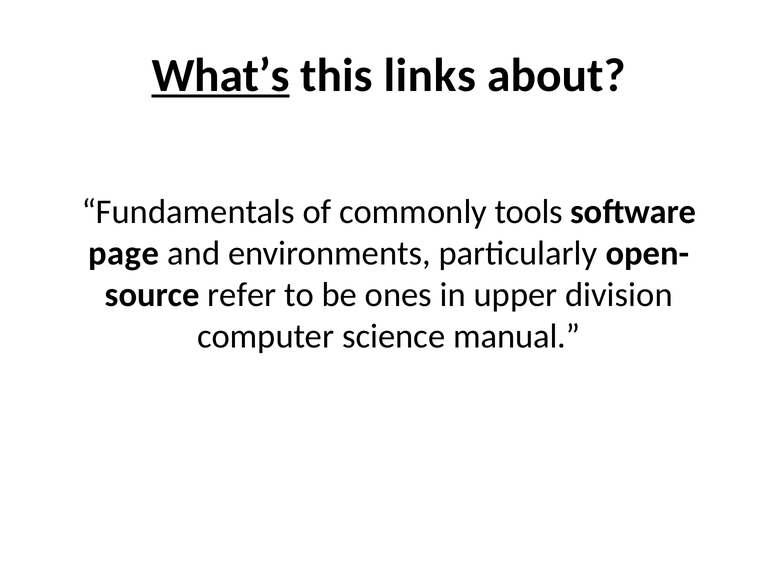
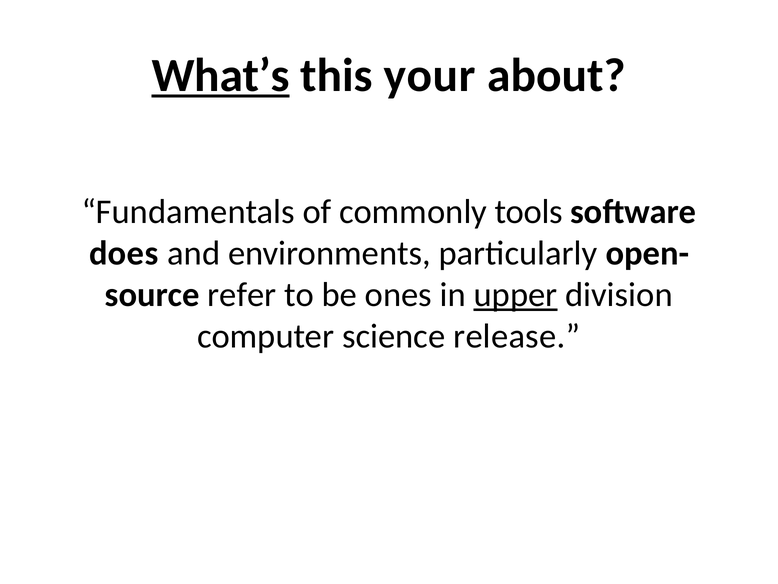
links: links -> your
page: page -> does
upper underline: none -> present
manual: manual -> release
